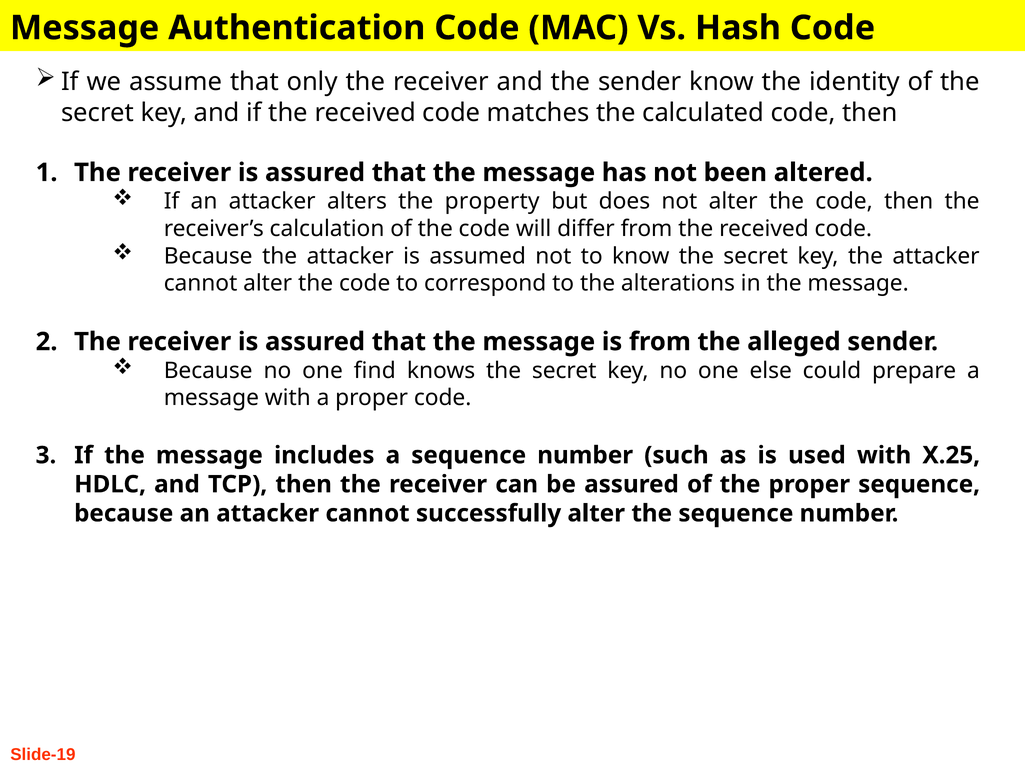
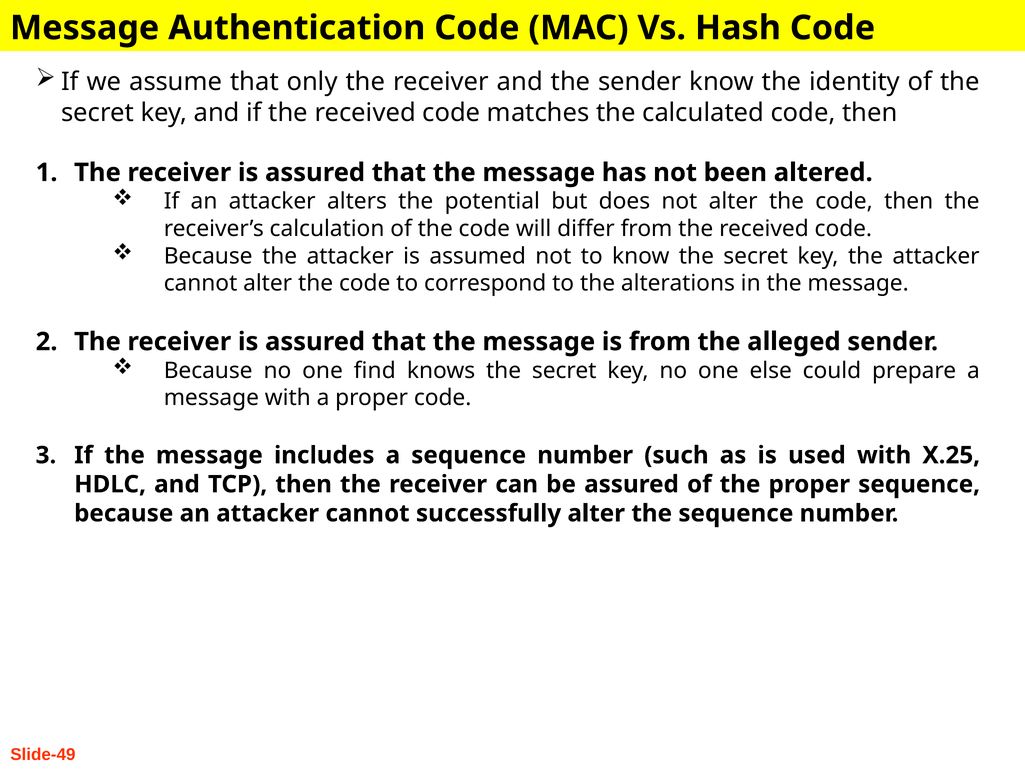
property: property -> potential
Slide-19: Slide-19 -> Slide-49
